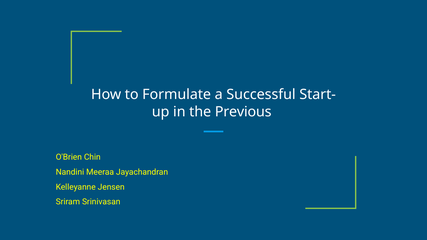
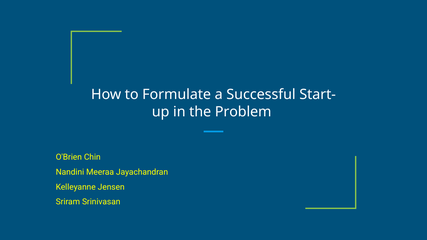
Previous: Previous -> Problem
